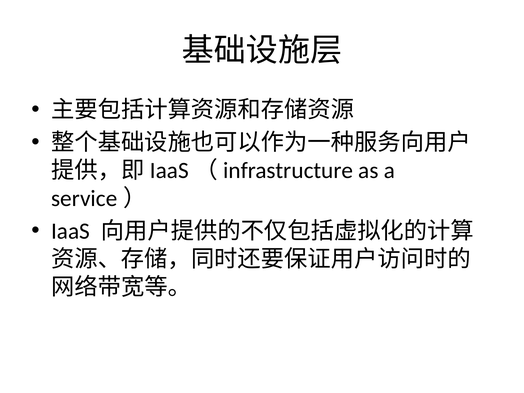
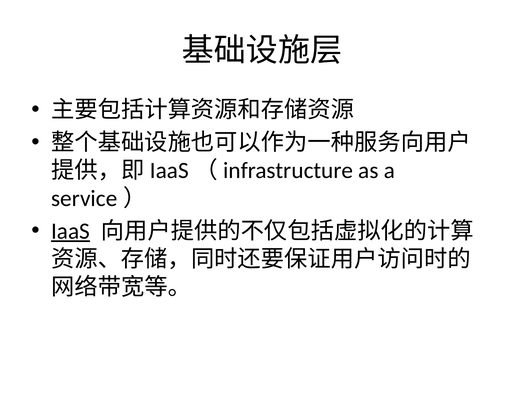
IaaS underline: none -> present
